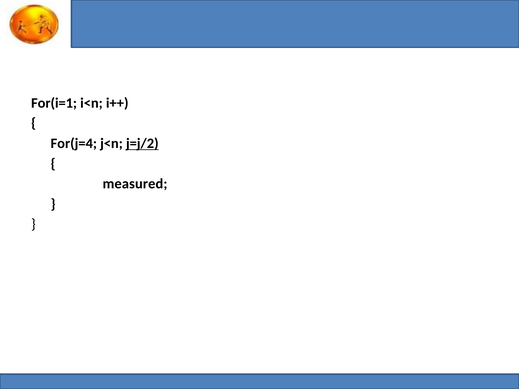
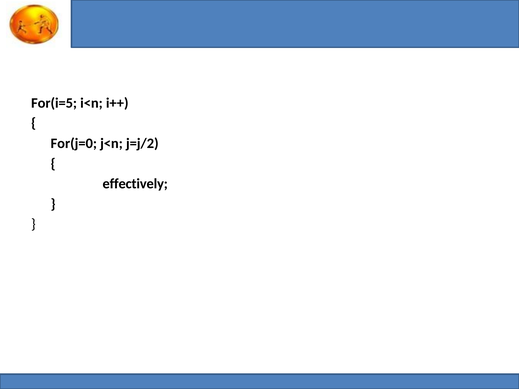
For(i=1: For(i=1 -> For(i=5
For(j=4: For(j=4 -> For(j=0
j=j/2 underline: present -> none
measured: measured -> effectively
